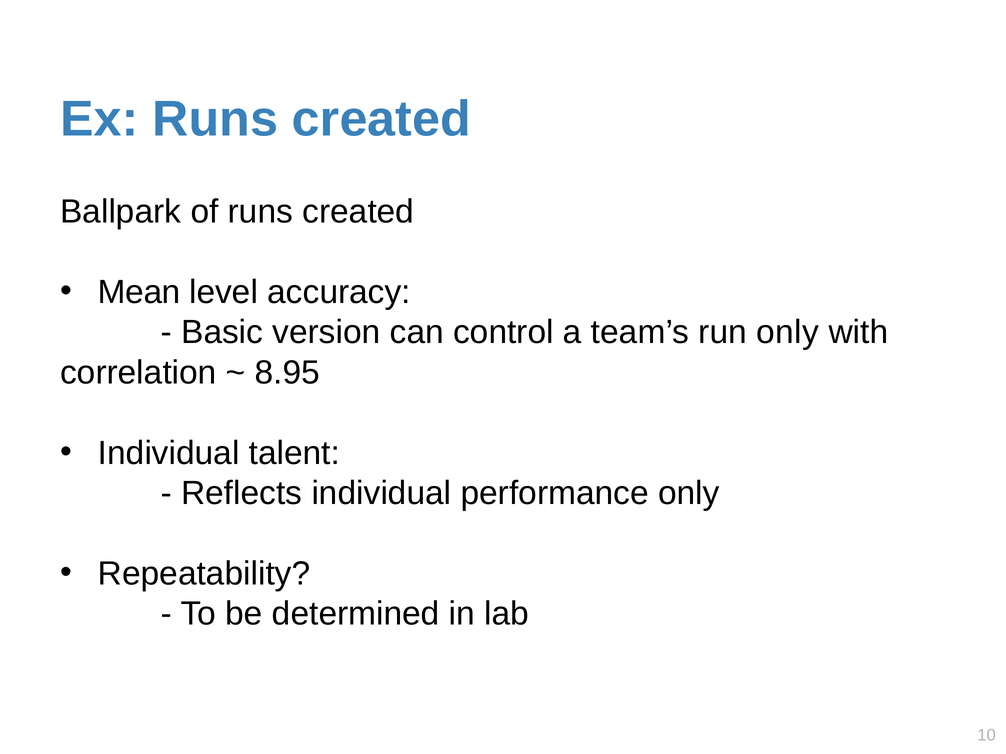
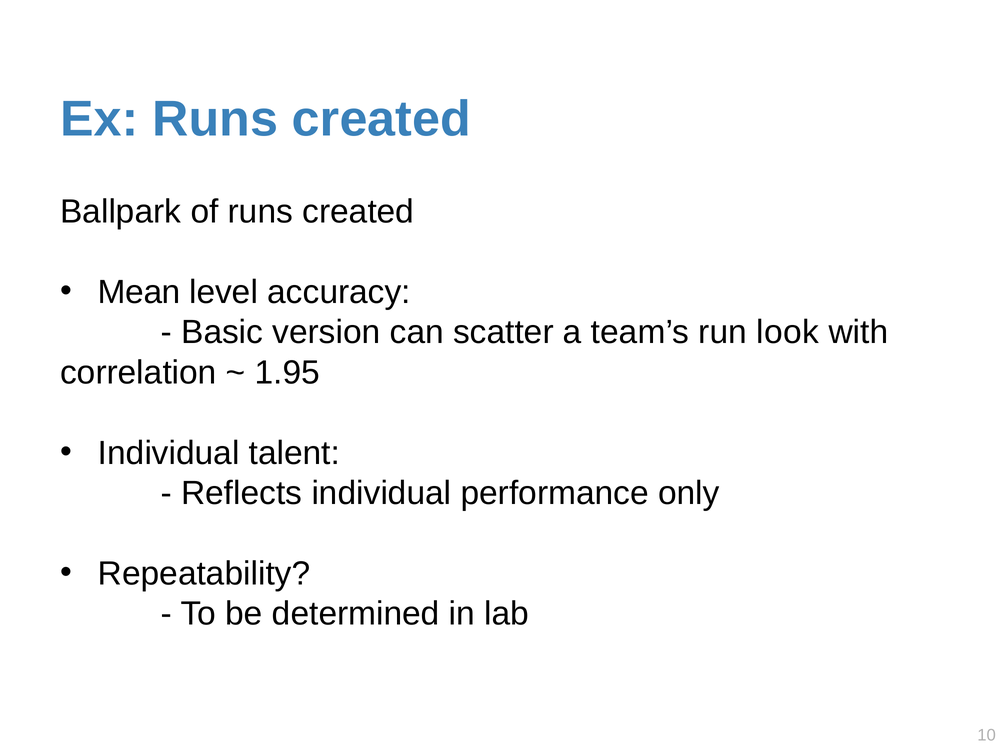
control: control -> scatter
run only: only -> look
8.95: 8.95 -> 1.95
